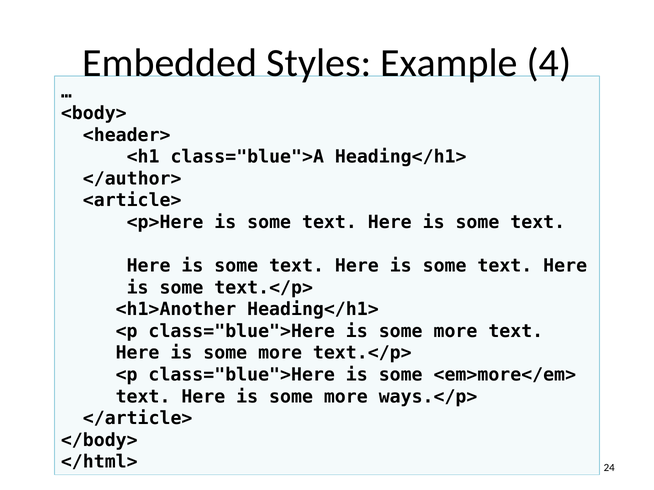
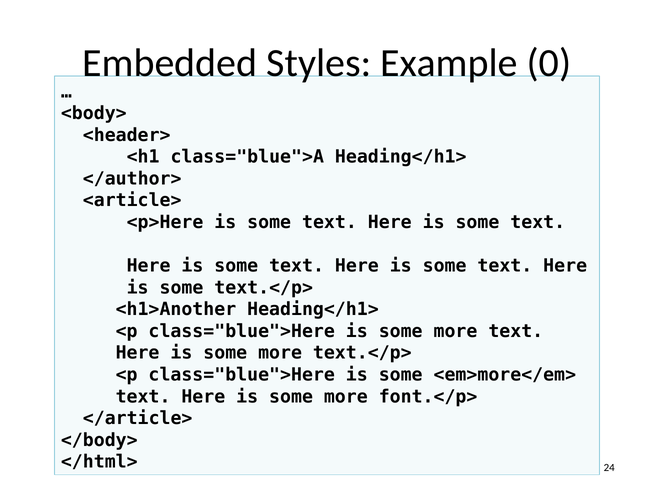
4: 4 -> 0
ways.</p>: ways.</p> -> font.</p>
